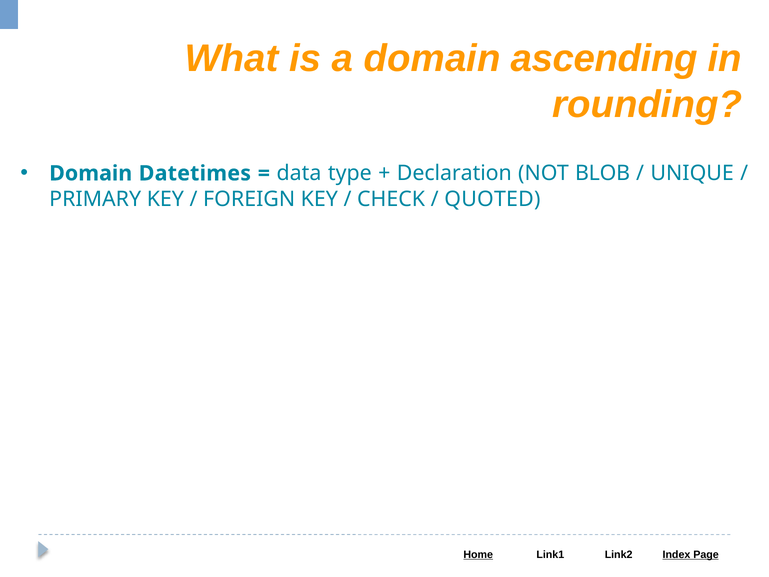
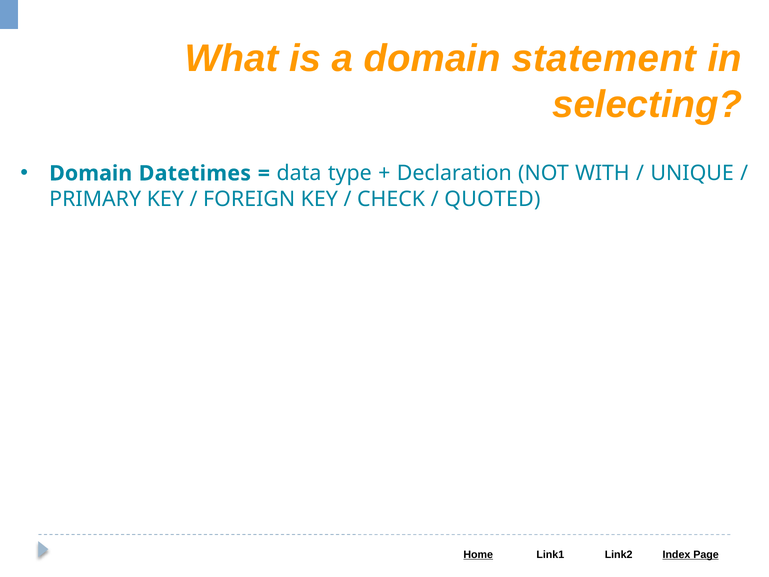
ascending: ascending -> statement
rounding: rounding -> selecting
BLOB: BLOB -> WITH
